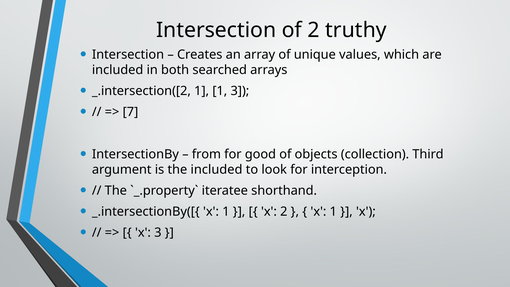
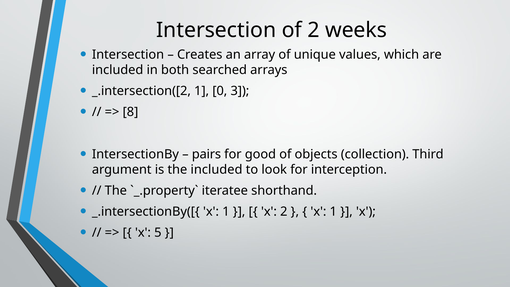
truthy: truthy -> weeks
1 1: 1 -> 0
7: 7 -> 8
from: from -> pairs
x 3: 3 -> 5
